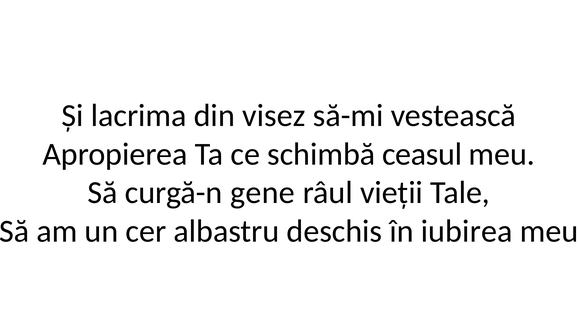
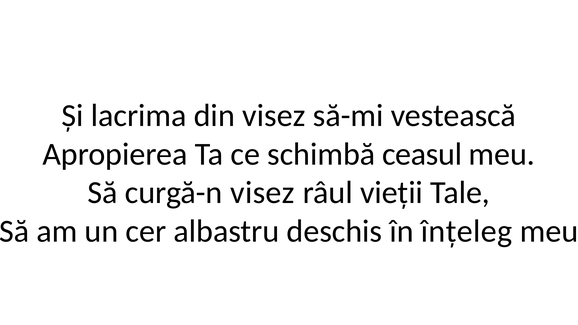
curgă-n gene: gene -> visez
iubirea: iubirea -> înțeleg
